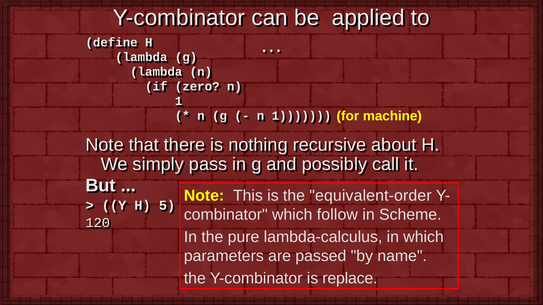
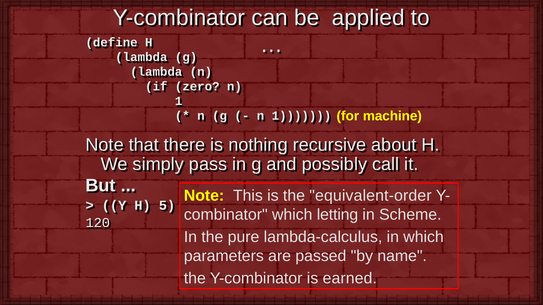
follow: follow -> letting
replace: replace -> earned
